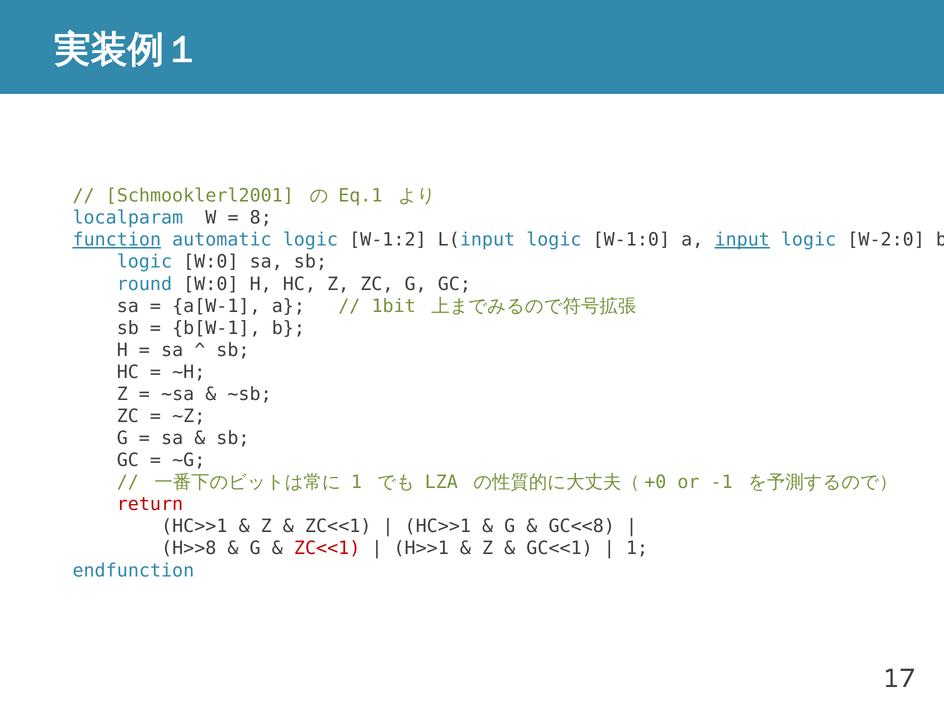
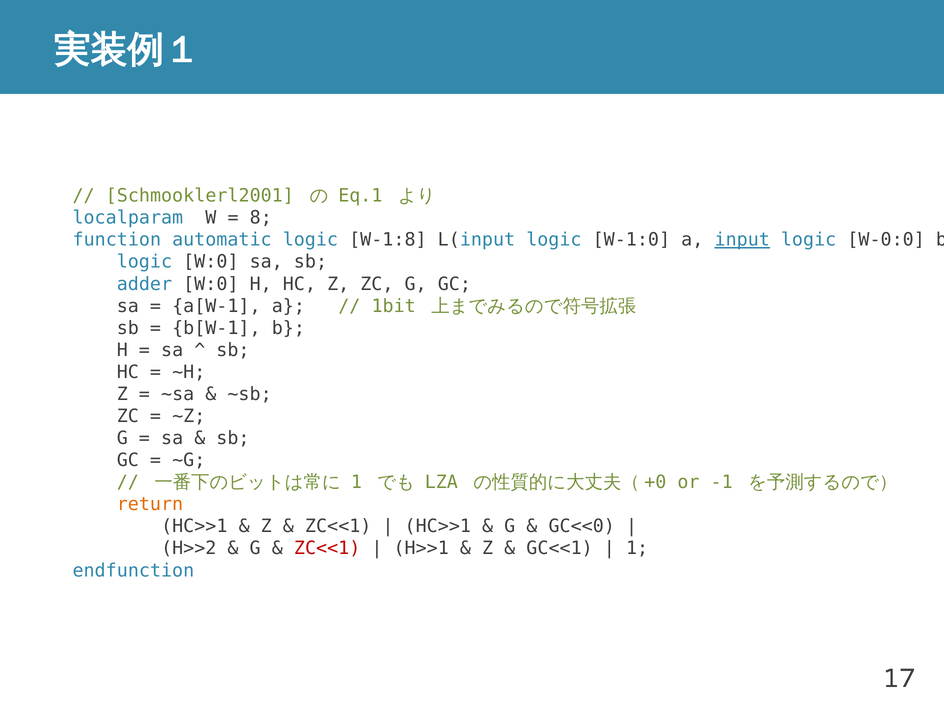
function underline: present -> none
W-1:2: W-1:2 -> W-1:8
W-2:0: W-2:0 -> W-0:0
round: round -> adder
return colour: red -> orange
GC<<8: GC<<8 -> GC<<0
H>>8: H>>8 -> H>>2
